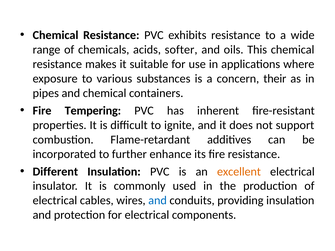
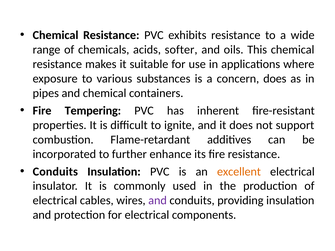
concern their: their -> does
Different at (55, 172): Different -> Conduits
and at (158, 201) colour: blue -> purple
